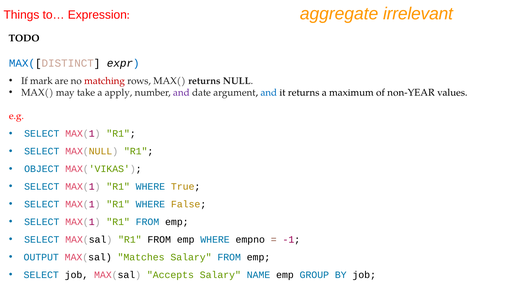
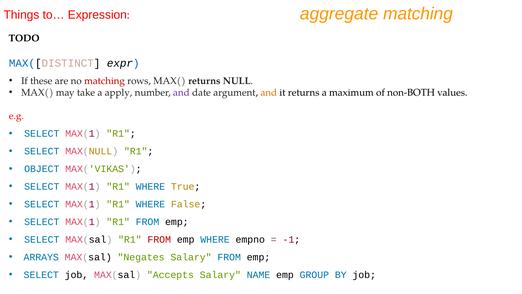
aggregate irrelevant: irrelevant -> matching
mark: mark -> these
and at (269, 92) colour: blue -> orange
non-YEAR: non-YEAR -> non-BOTH
FROM at (159, 239) colour: black -> red
OUTPUT: OUTPUT -> ARRAYS
Matches: Matches -> Negates
